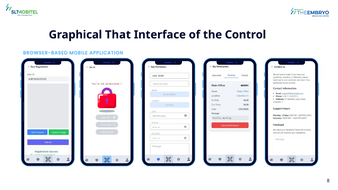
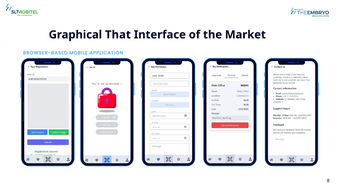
Control: Control -> Market
